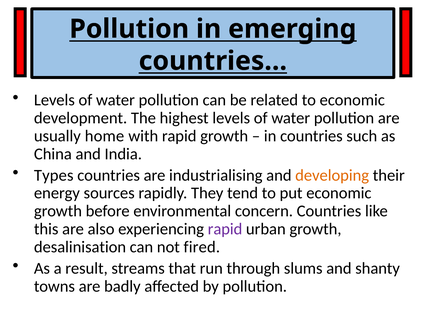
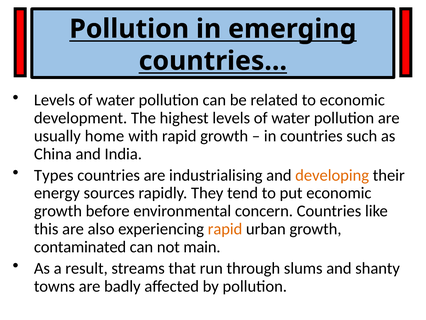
rapid at (225, 229) colour: purple -> orange
desalinisation: desalinisation -> contaminated
fired: fired -> main
